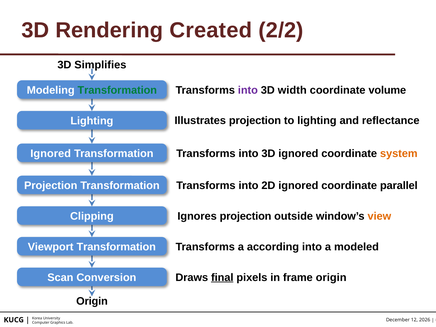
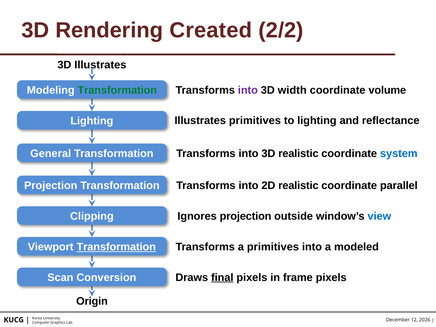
3D Simplifies: Simplifies -> Illustrates
Illustrates projection: projection -> primitives
Ignored at (51, 154): Ignored -> General
3D ignored: ignored -> realistic
system colour: orange -> blue
2D ignored: ignored -> realistic
view colour: orange -> blue
Transformation at (116, 247) underline: none -> present
a according: according -> primitives
frame origin: origin -> pixels
